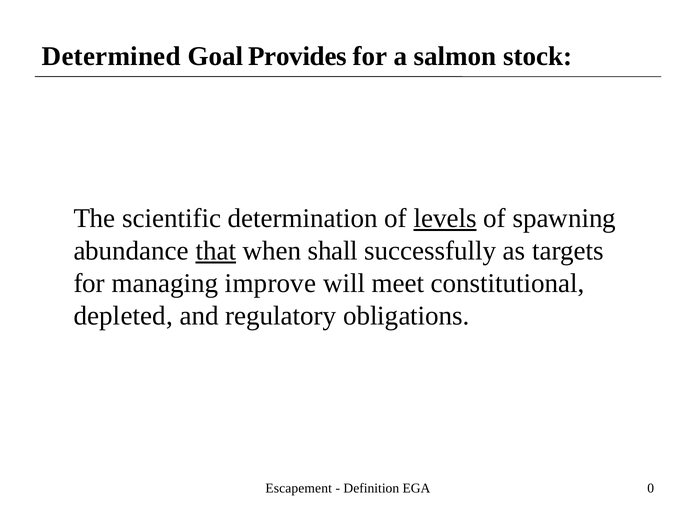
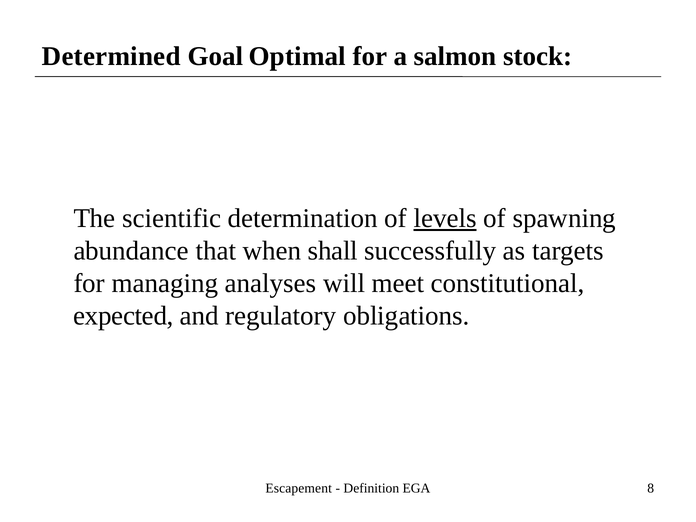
Provides: Provides -> Optimal
that underline: present -> none
improve: improve -> analyses
depleted: depleted -> expected
0: 0 -> 8
